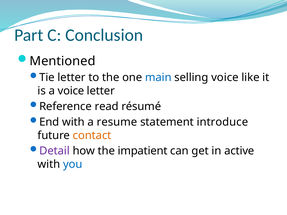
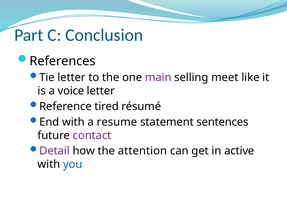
Mentioned: Mentioned -> References
main colour: blue -> purple
selling voice: voice -> meet
read: read -> tired
introduce: introduce -> sentences
contact colour: orange -> purple
impatient: impatient -> attention
